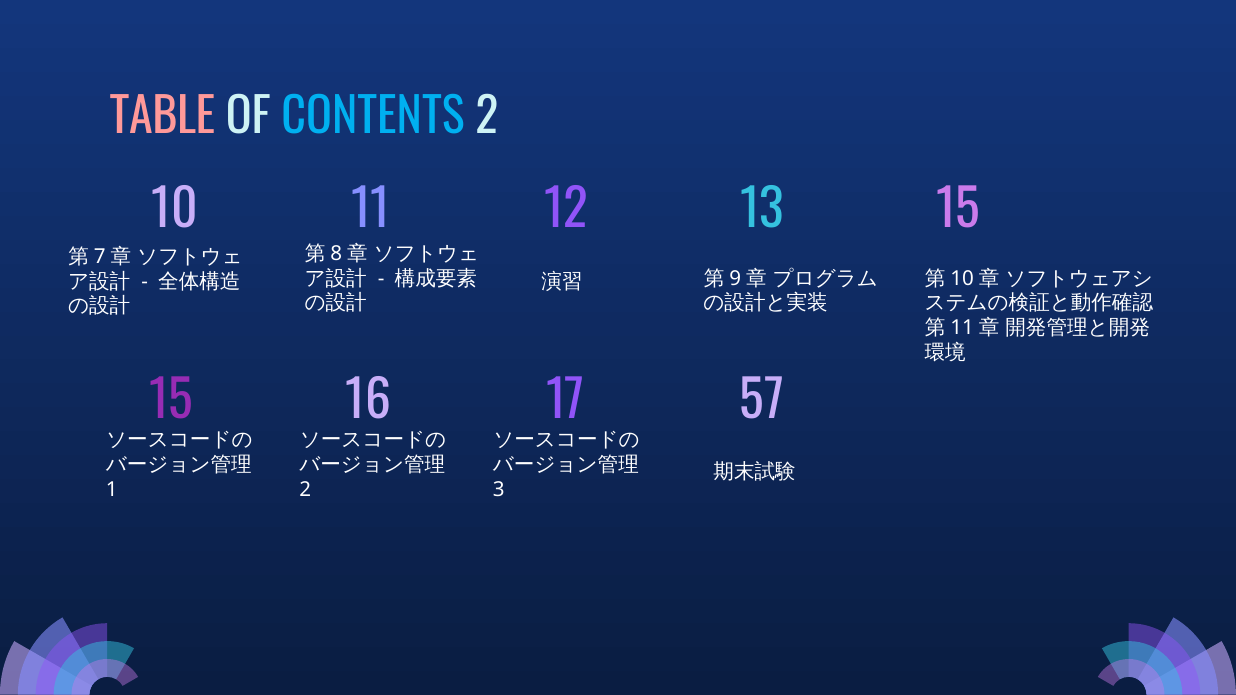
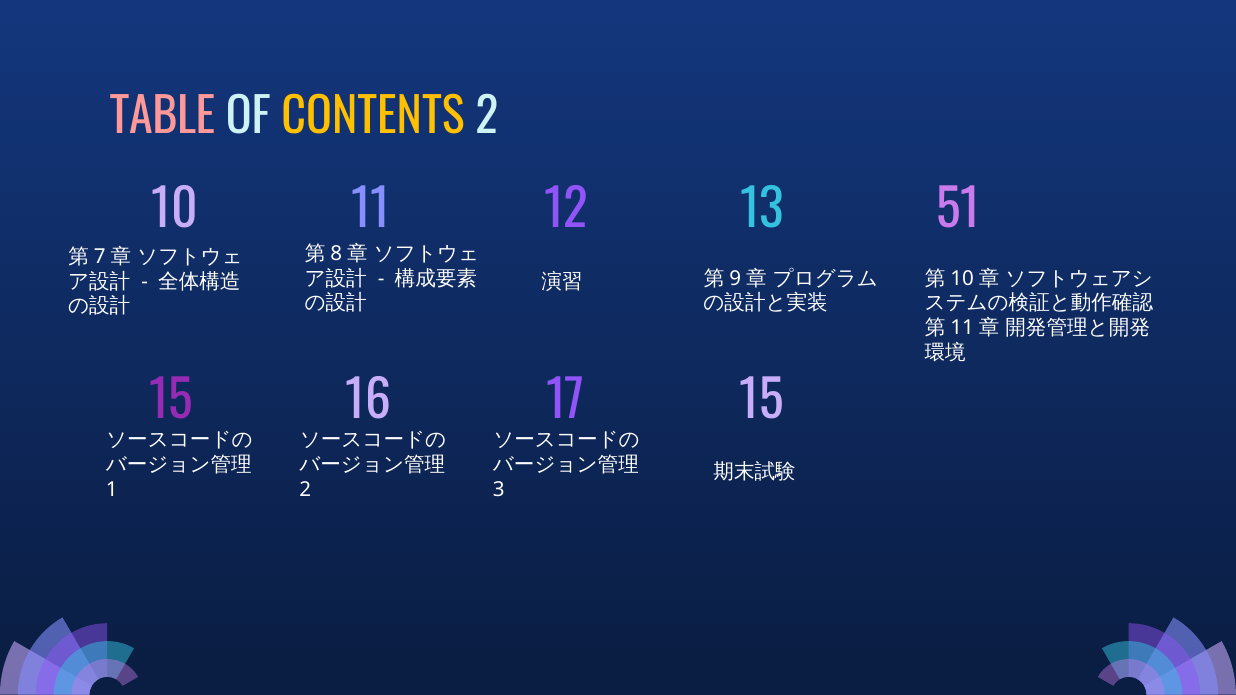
CONTENTS colour: light blue -> yellow
13 15: 15 -> 51
17 57: 57 -> 15
